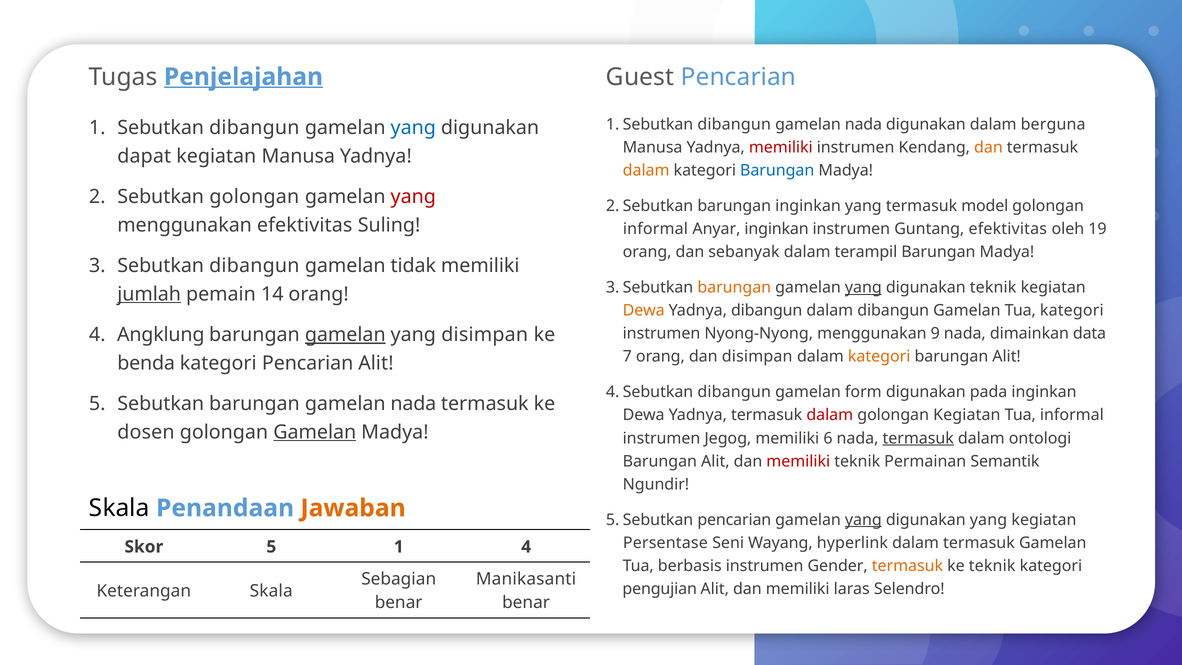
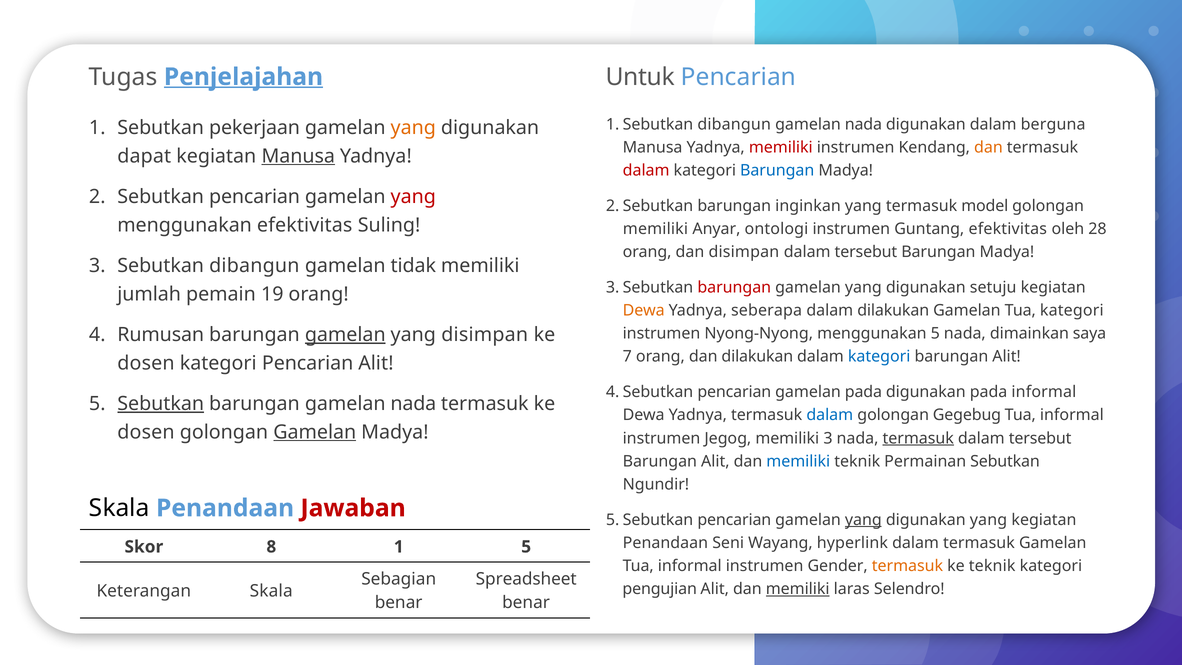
Guest: Guest -> Untuk
1 Sebutkan dibangun: dibangun -> pekerjaan
yang at (413, 128) colour: blue -> orange
Manusa at (298, 156) underline: none -> present
dalam at (646, 171) colour: orange -> red
Sebutkan golongan: golongan -> pencarian
informal at (655, 229): informal -> memiliki
Anyar inginkan: inginkan -> ontologi
19: 19 -> 28
dan sebanyak: sebanyak -> disimpan
terampil at (866, 252): terampil -> tersebut
barungan at (734, 287) colour: orange -> red
yang at (863, 287) underline: present -> none
digunakan teknik: teknik -> setuju
jumlah underline: present -> none
14: 14 -> 19
Yadnya dibangun: dibangun -> seberapa
dalam dibangun: dibangun -> dilakukan
menggunakan 9: 9 -> 5
data: data -> saya
Angklung: Angklung -> Rumusan
dan disimpan: disimpan -> dilakukan
kategori at (879, 357) colour: orange -> blue
benda at (146, 363): benda -> dosen
dibangun at (734, 392): dibangun -> pencarian
gamelan form: form -> pada
pada inginkan: inginkan -> informal
Sebutkan at (161, 404) underline: none -> present
dalam at (830, 415) colour: red -> blue
golongan Kegiatan: Kegiatan -> Gegebug
memiliki 6: 6 -> 3
ontologi at (1040, 438): ontologi -> tersebut
memiliki at (798, 461) colour: red -> blue
Permainan Semantik: Semantik -> Sebutkan
Jawaban colour: orange -> red
Persentase at (665, 543): Persentase -> Penandaan
Skor 5: 5 -> 8
1 4: 4 -> 5
berbasis at (690, 566): berbasis -> informal
Manikasanti: Manikasanti -> Spreadsheet
memiliki at (798, 589) underline: none -> present
